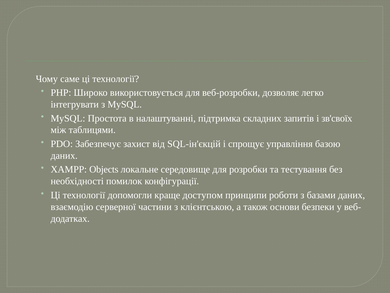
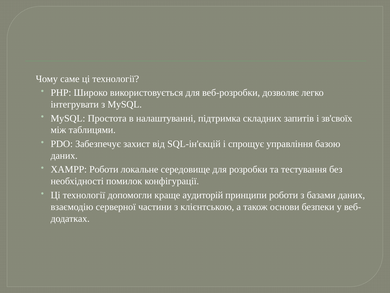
XAMPP Objects: Objects -> Роботи
доступом: доступом -> аудиторій
